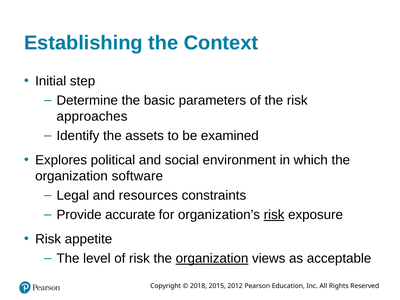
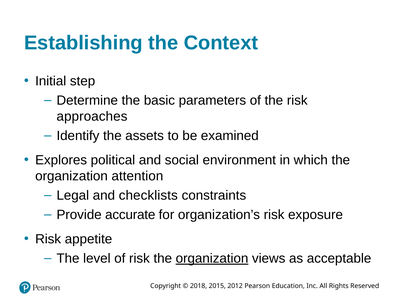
software: software -> attention
resources: resources -> checklists
risk at (274, 215) underline: present -> none
